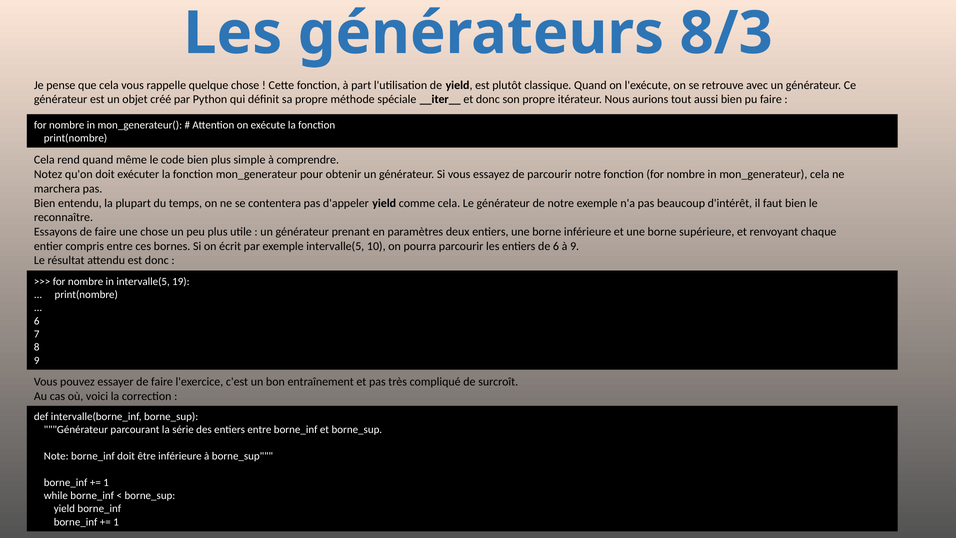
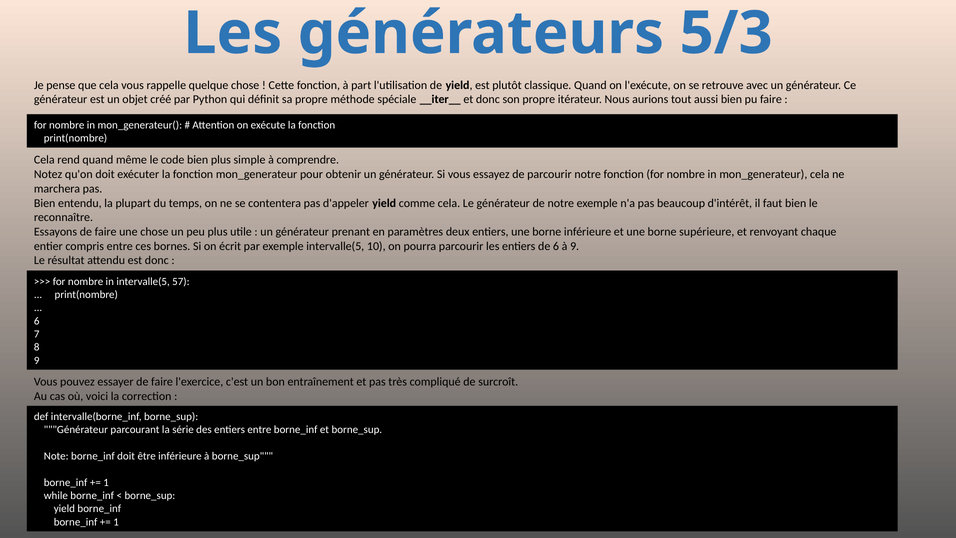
8/3: 8/3 -> 5/3
19: 19 -> 57
